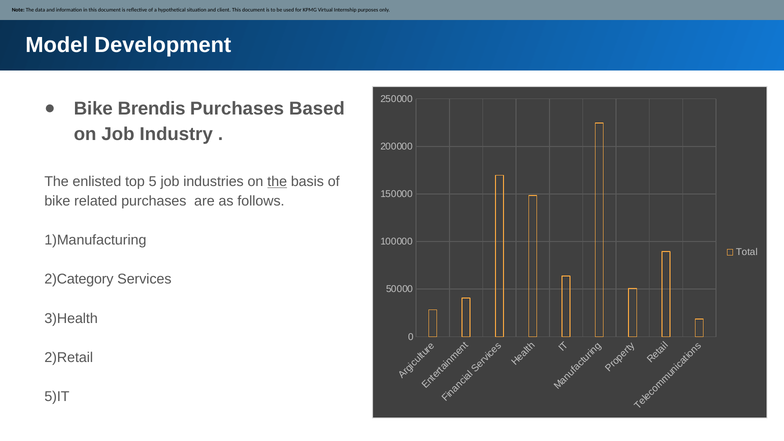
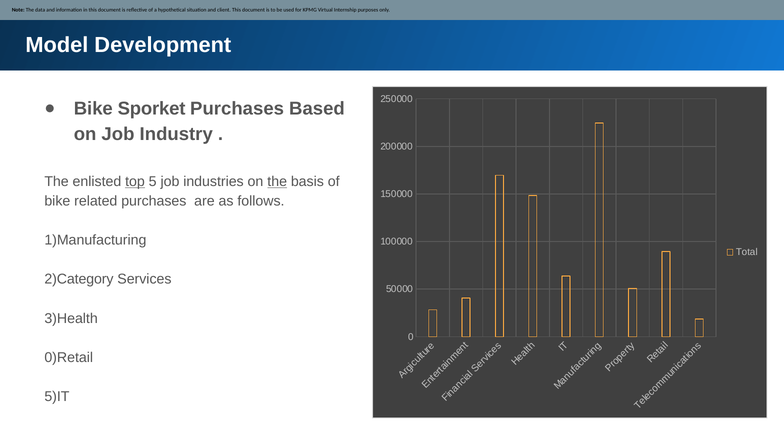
Brendis: Brendis -> Sporket
top underline: none -> present
2)Retail: 2)Retail -> 0)Retail
